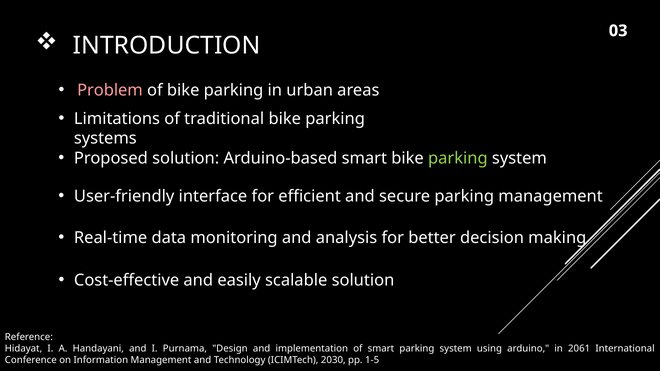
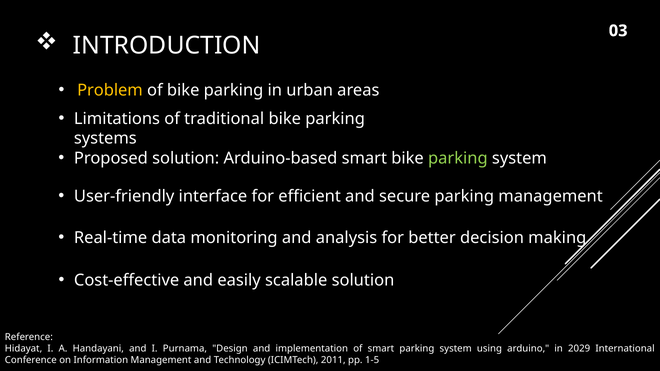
Problem colour: pink -> yellow
2061: 2061 -> 2029
2030: 2030 -> 2011
